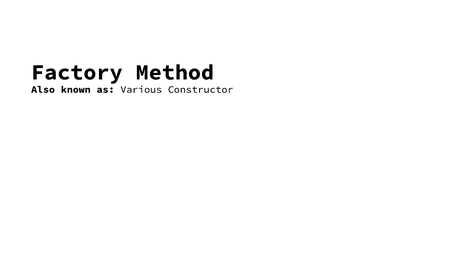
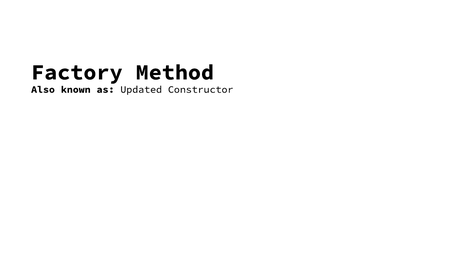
Various: Various -> Updated
